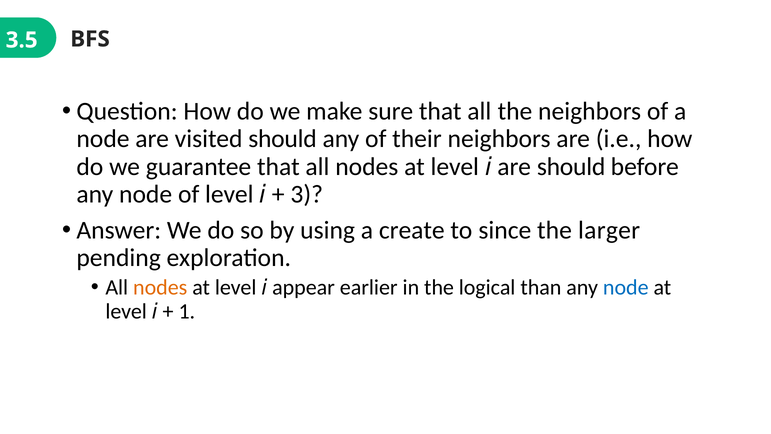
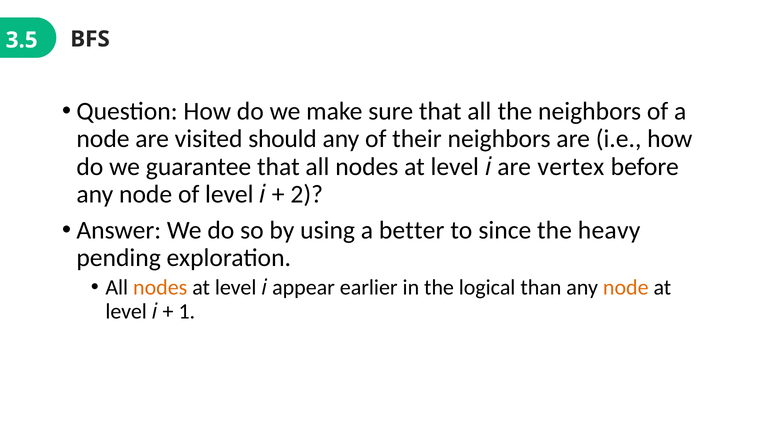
𝑖 should: should -> vertex
3: 3 -> 2
create: create -> better
larger: larger -> heavy
node at (626, 287) colour: blue -> orange
